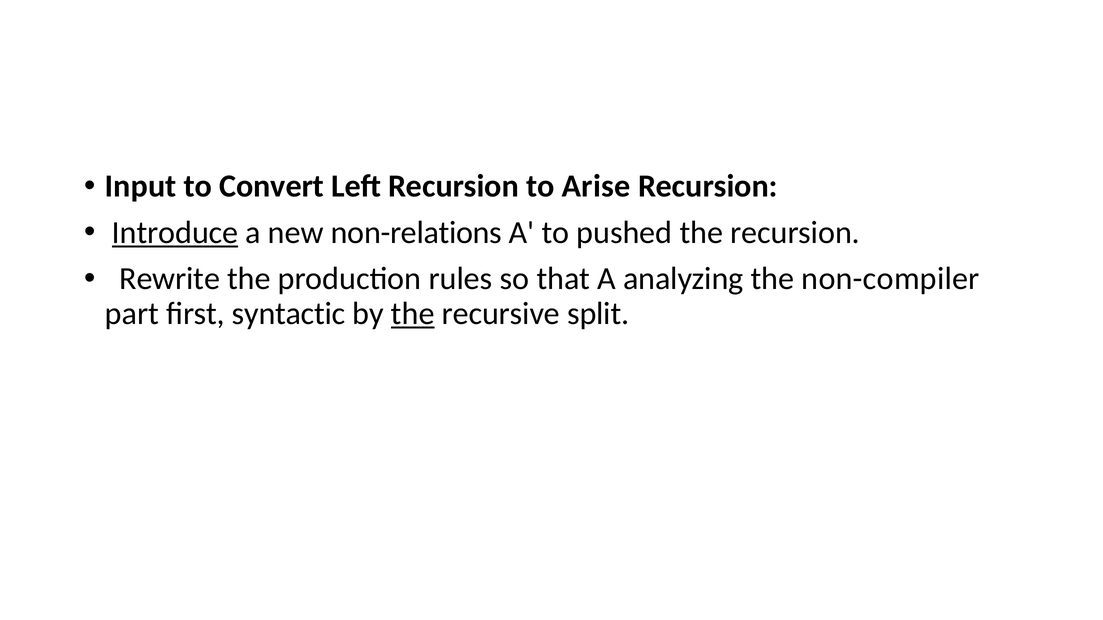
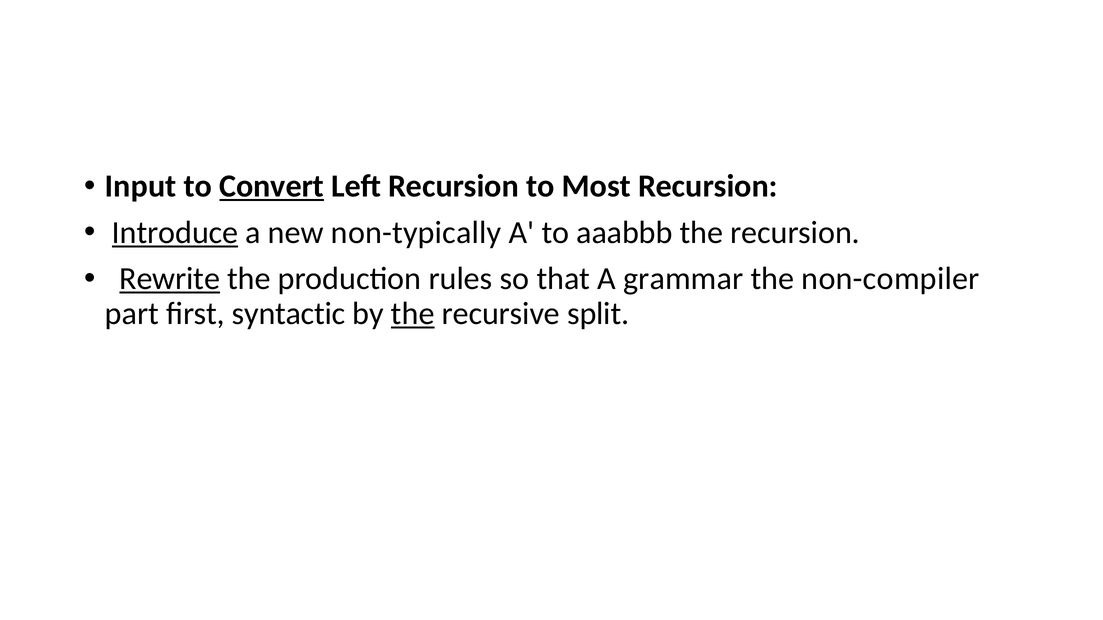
Convert underline: none -> present
Arise: Arise -> Most
non-relations: non-relations -> non-typically
pushed: pushed -> aaabbb
Rewrite underline: none -> present
analyzing: analyzing -> grammar
